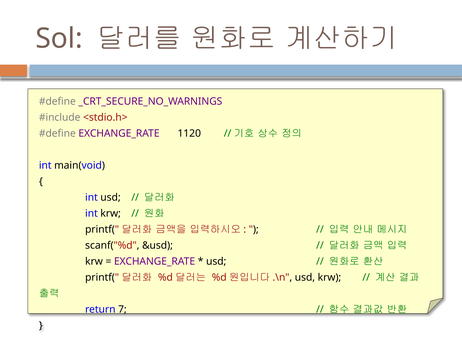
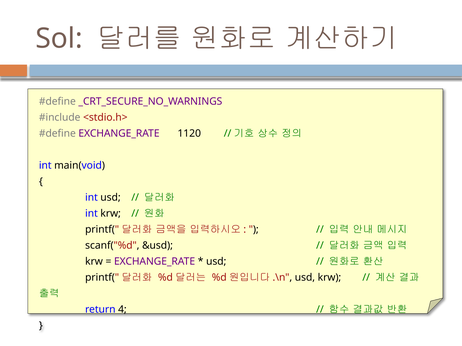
7: 7 -> 4
